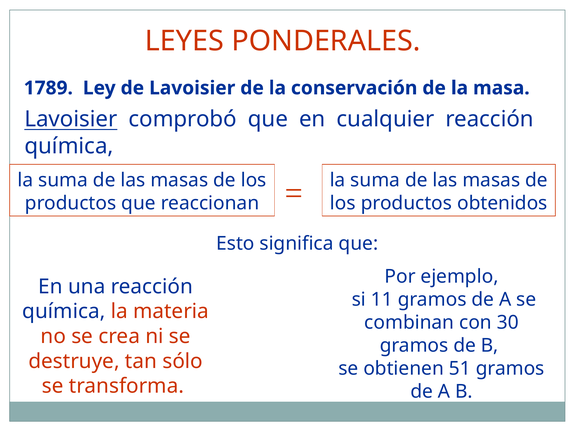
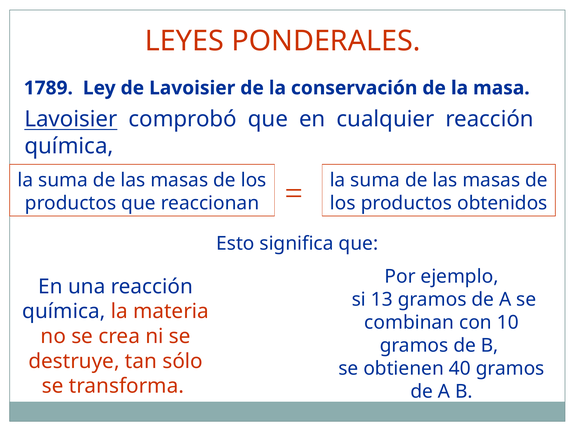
11: 11 -> 13
30: 30 -> 10
51: 51 -> 40
